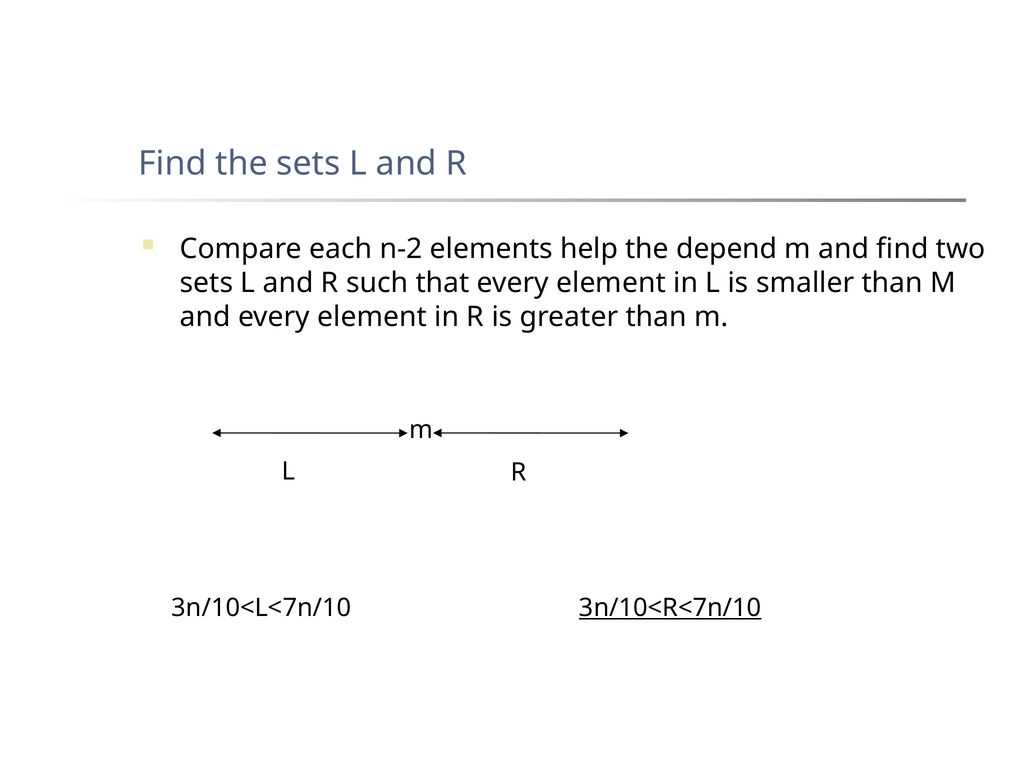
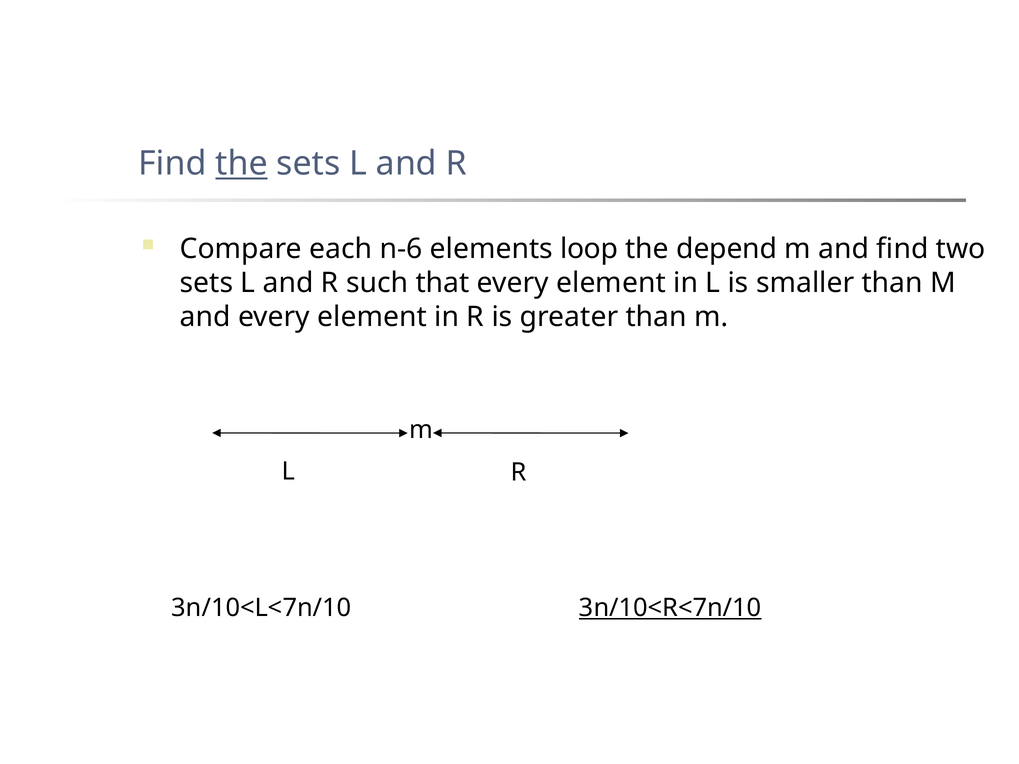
the at (242, 164) underline: none -> present
n-2: n-2 -> n-6
help: help -> loop
